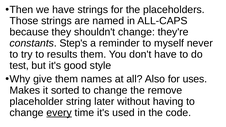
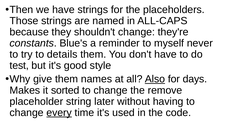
Step's: Step's -> Blue's
results: results -> details
Also underline: none -> present
uses: uses -> days
